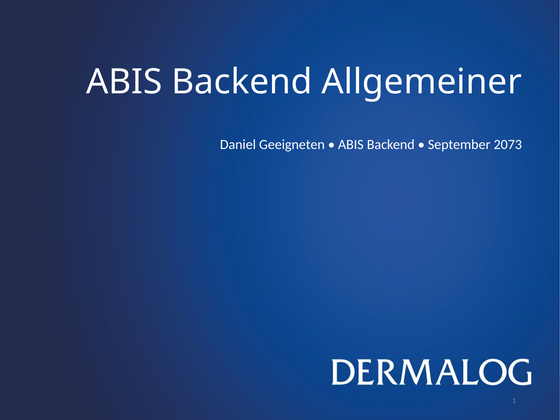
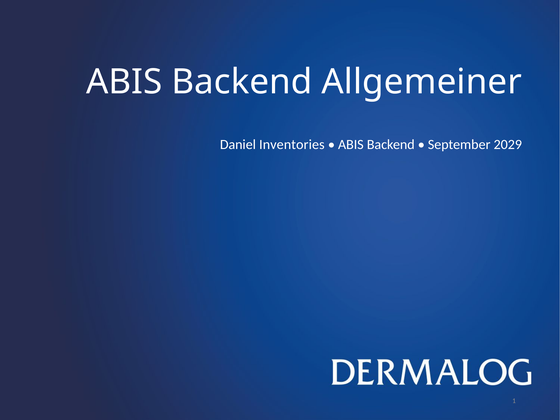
Geeigneten: Geeigneten -> Inventories
2073: 2073 -> 2029
